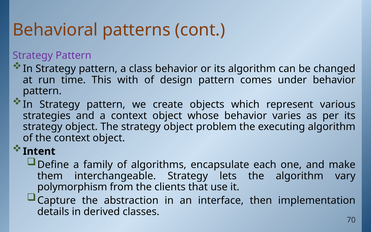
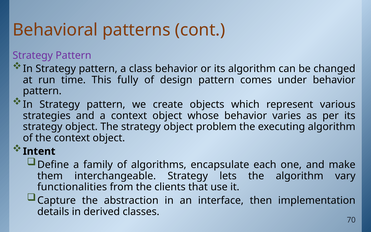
with: with -> fully
polymorphism: polymorphism -> functionalities
